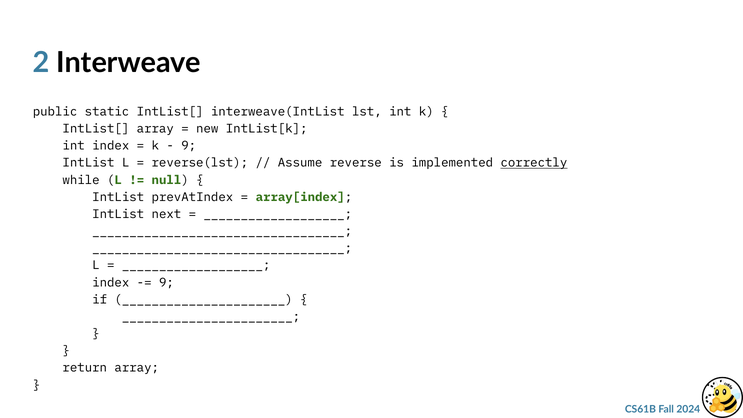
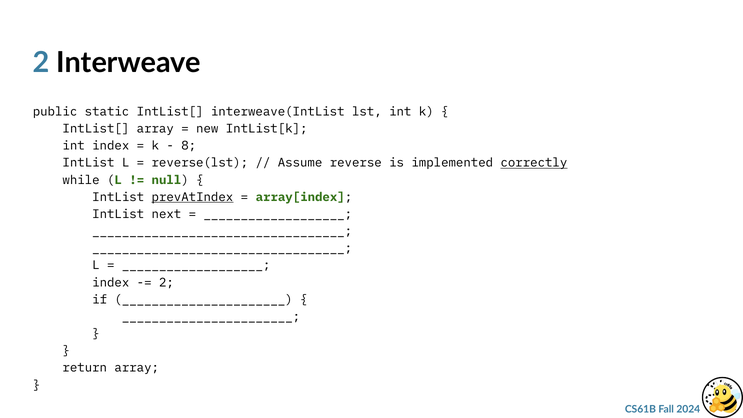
9 at (189, 146): 9 -> 8
prevAtIndex underline: none -> present
9 at (166, 282): 9 -> 2
